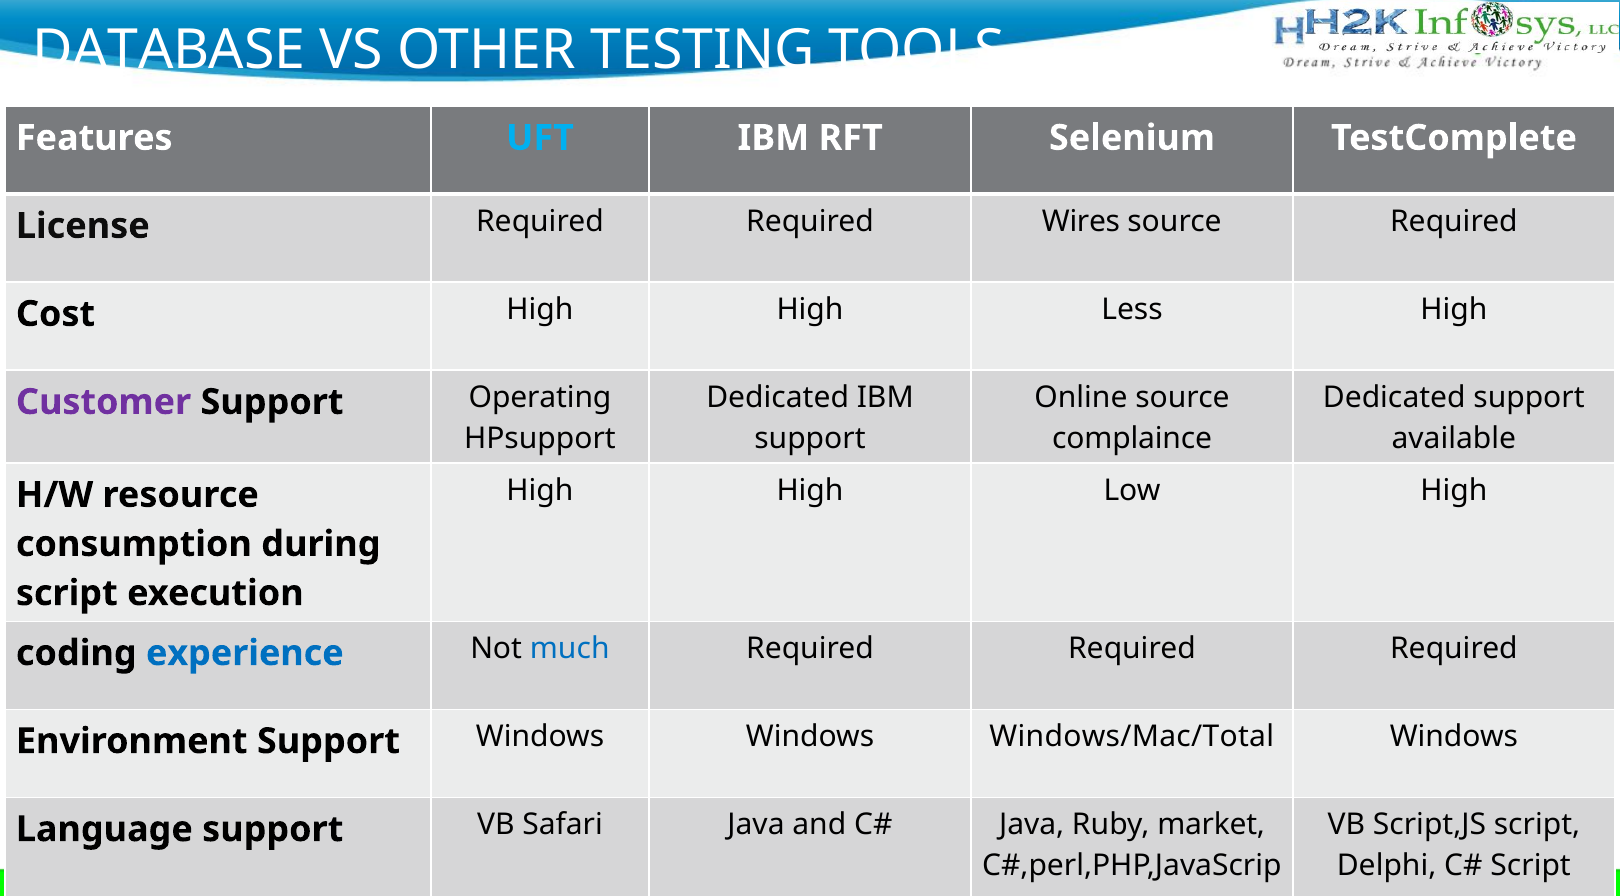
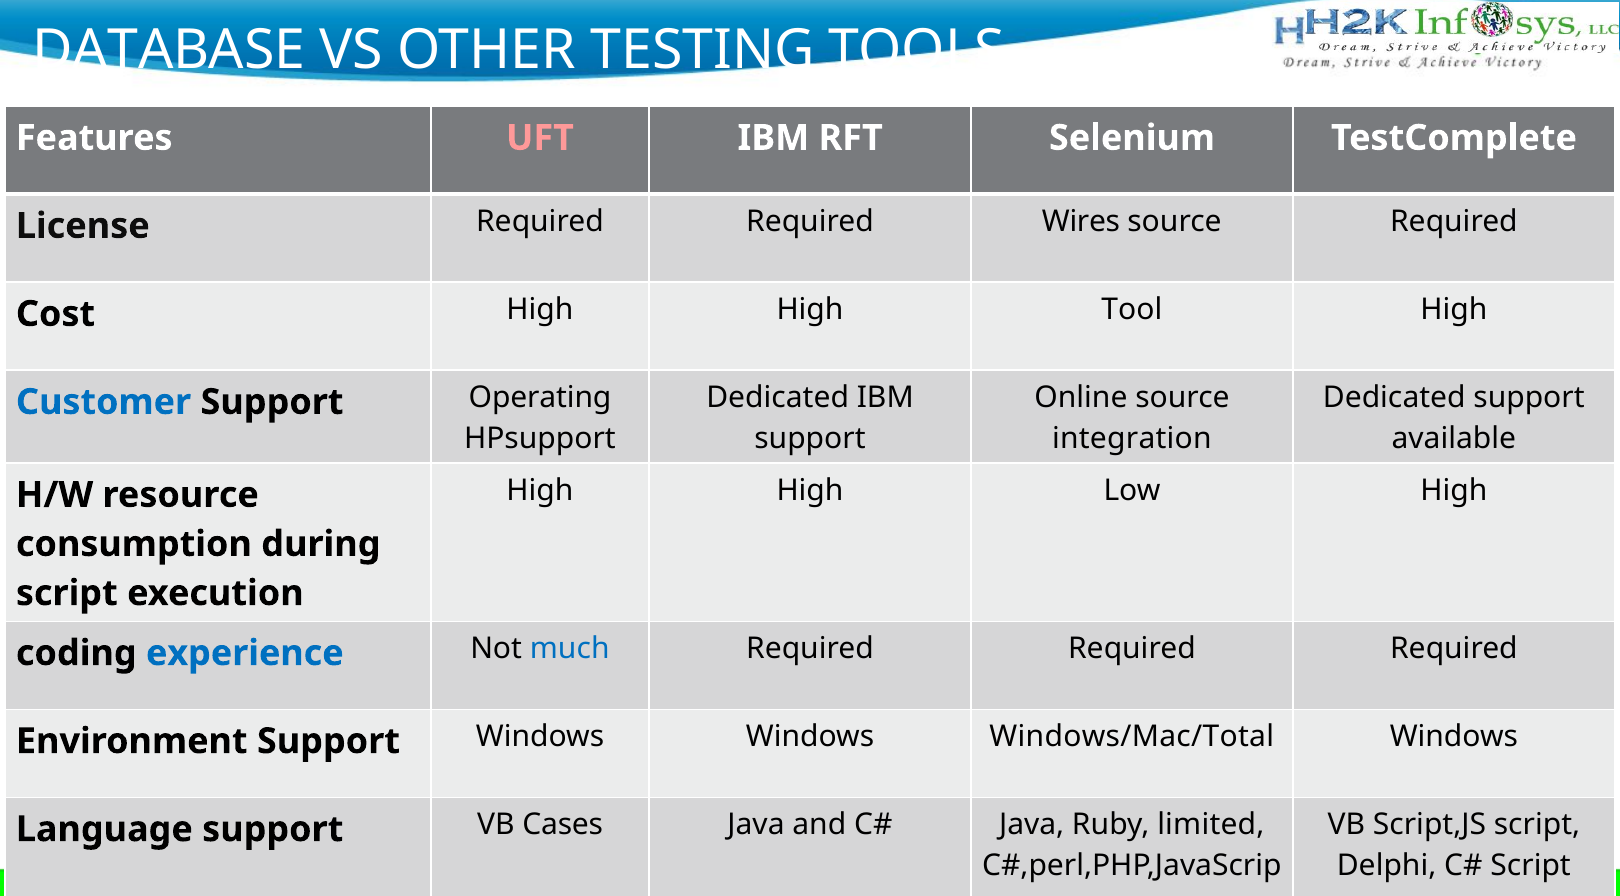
UFT colour: light blue -> pink
Less: Less -> Tool
Customer colour: purple -> blue
complaince: complaince -> integration
Safari: Safari -> Cases
market: market -> limited
